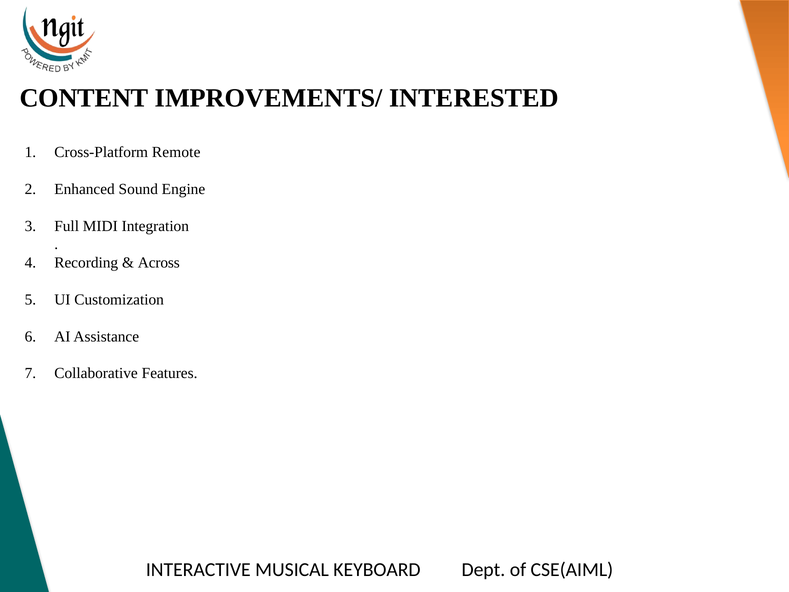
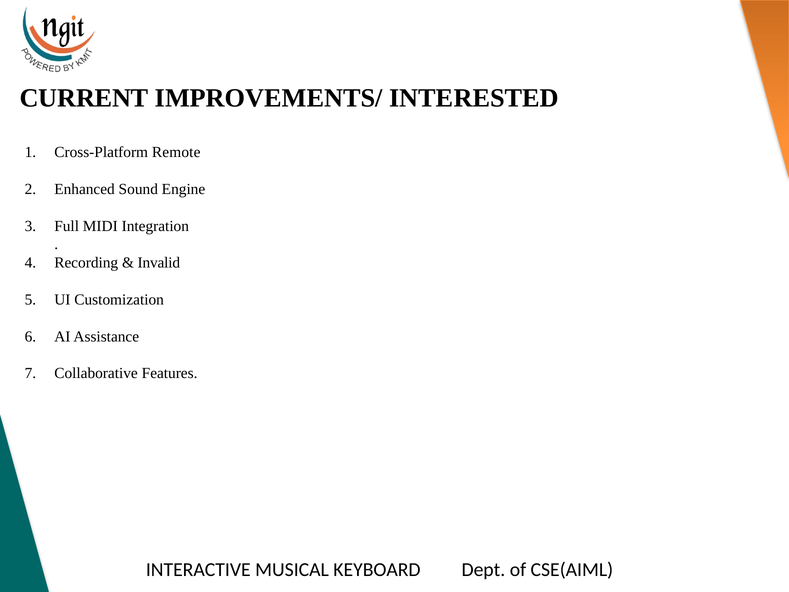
CONTENT: CONTENT -> CURRENT
Across: Across -> Invalid
